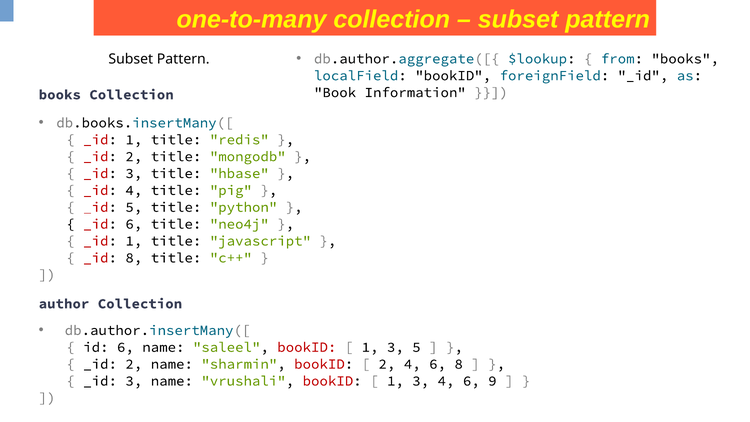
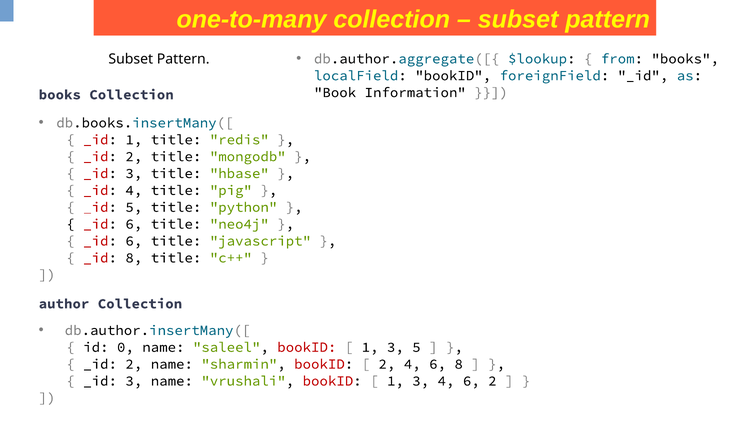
1 at (134, 241): 1 -> 6
id 6: 6 -> 0
6 9: 9 -> 2
